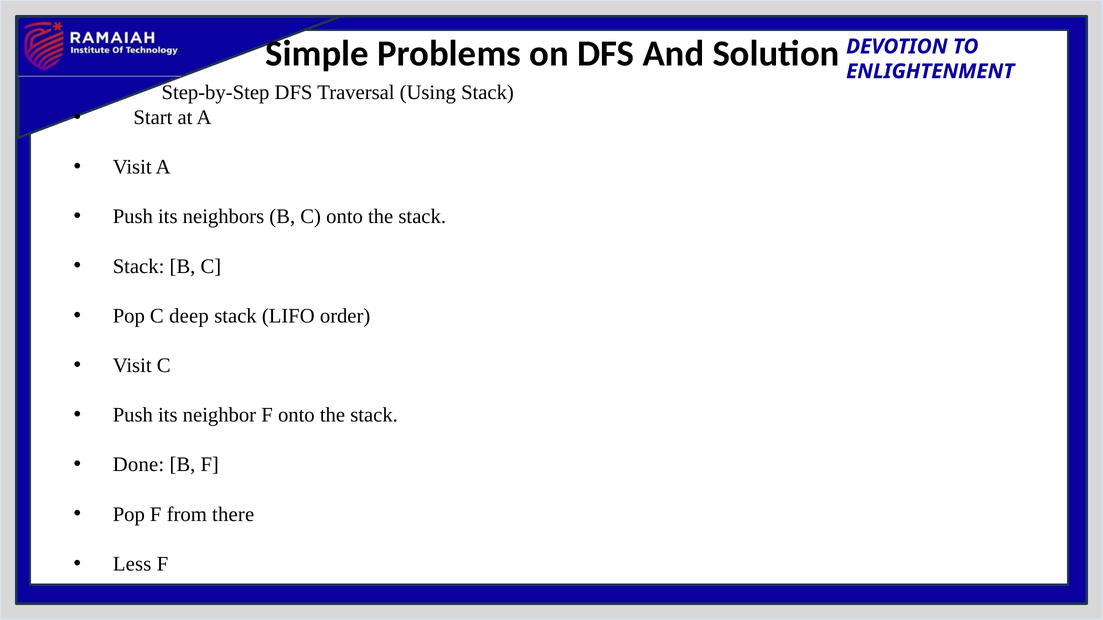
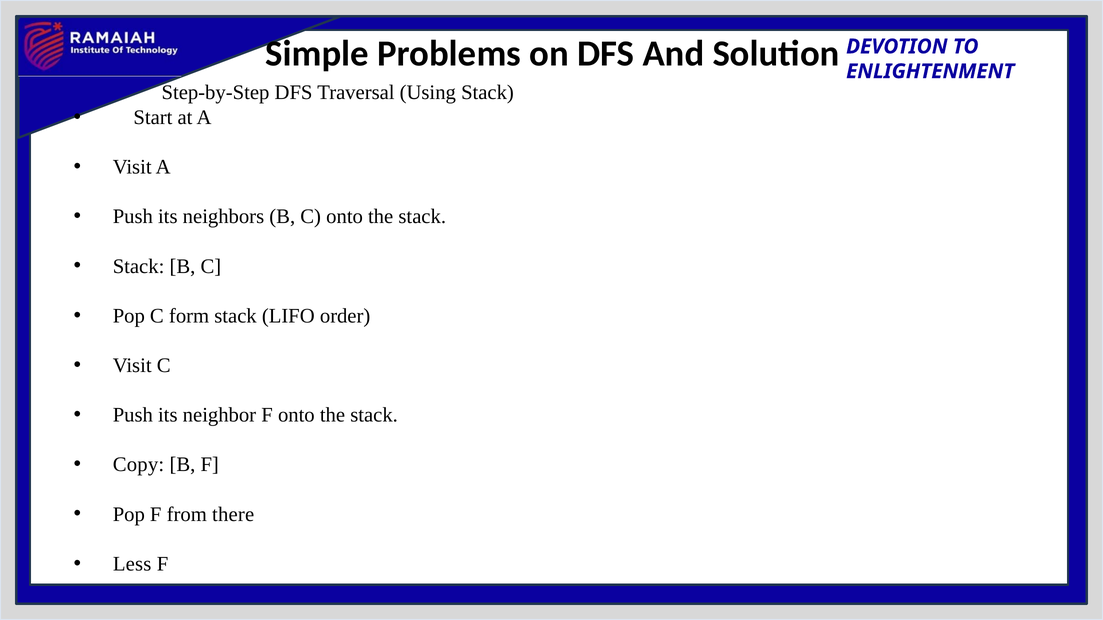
deep: deep -> form
Done: Done -> Copy
